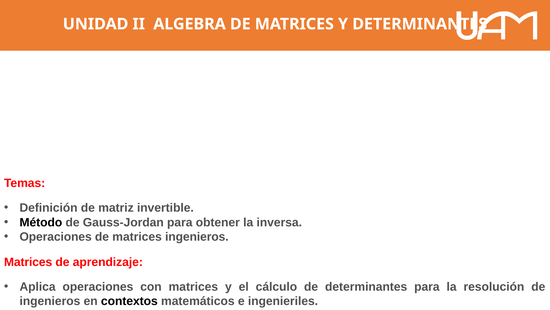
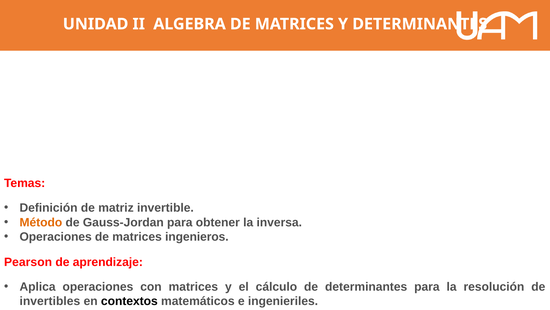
Método colour: black -> orange
Matrices at (28, 262): Matrices -> Pearson
ingenieros at (50, 301): ingenieros -> invertibles
